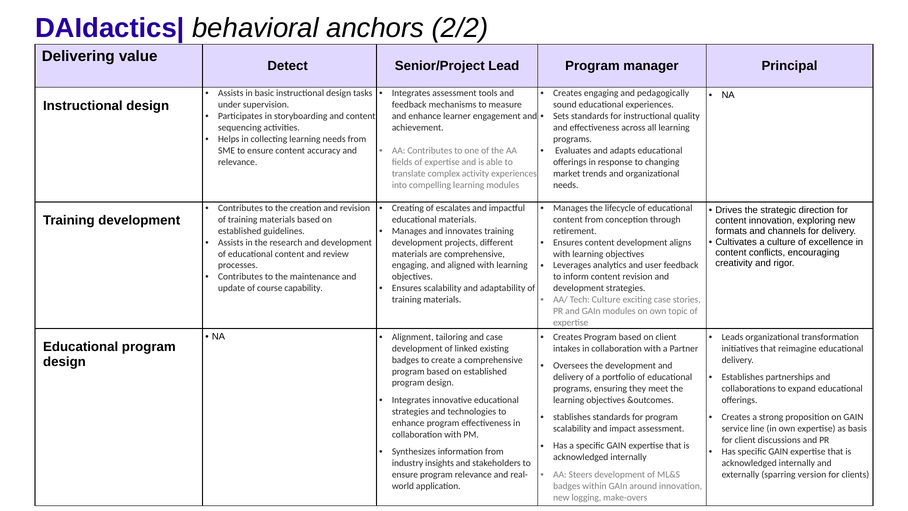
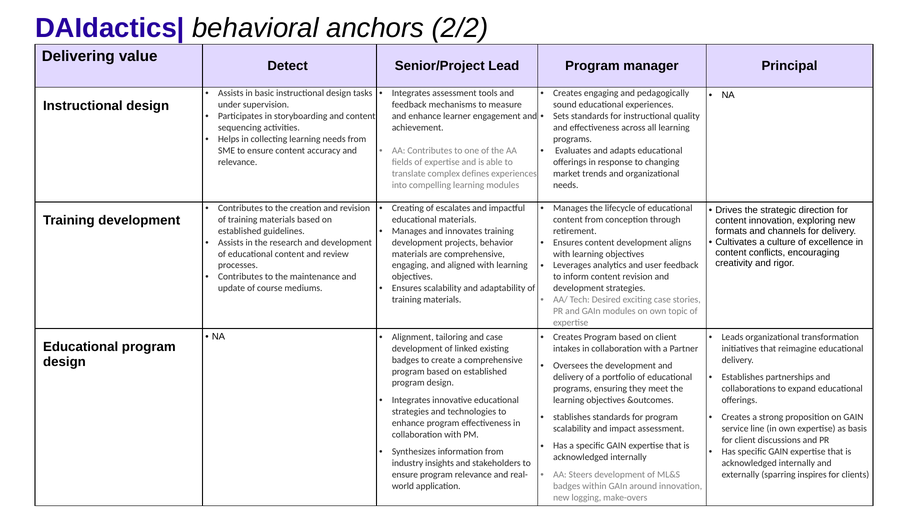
activity: activity -> defines
different: different -> behavior
capability: capability -> mediums
Tech Culture: Culture -> Desired
version: version -> inspires
